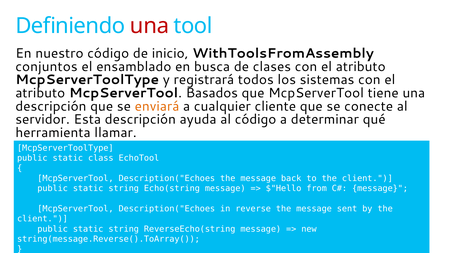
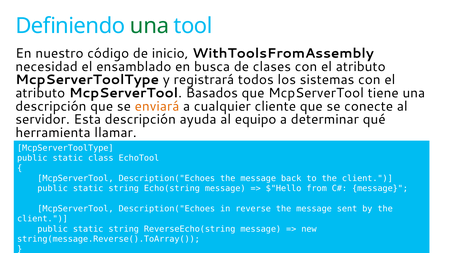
una at (150, 26) colour: red -> green
conjuntos: conjuntos -> necesidad
al código: código -> equipo
